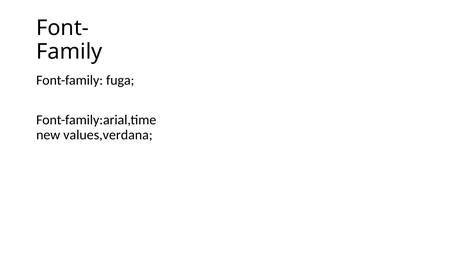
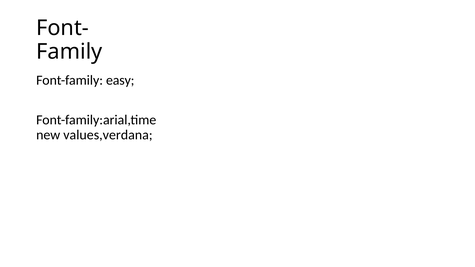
fuga: fuga -> easy
